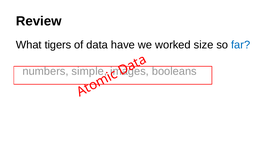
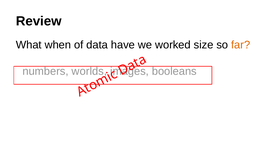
tigers: tigers -> when
far colour: blue -> orange
simple: simple -> worlds
